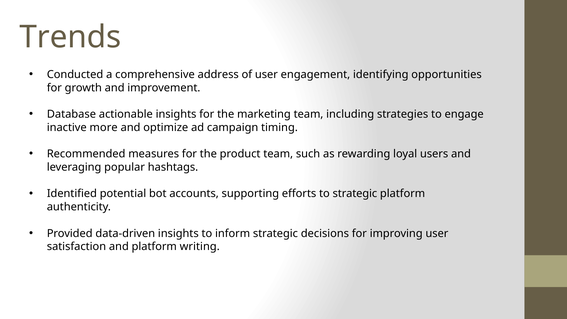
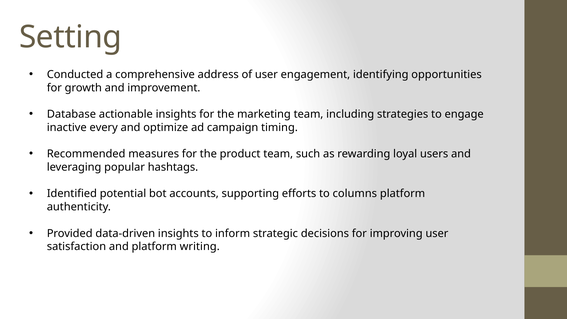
Trends: Trends -> Setting
more: more -> every
to strategic: strategic -> columns
